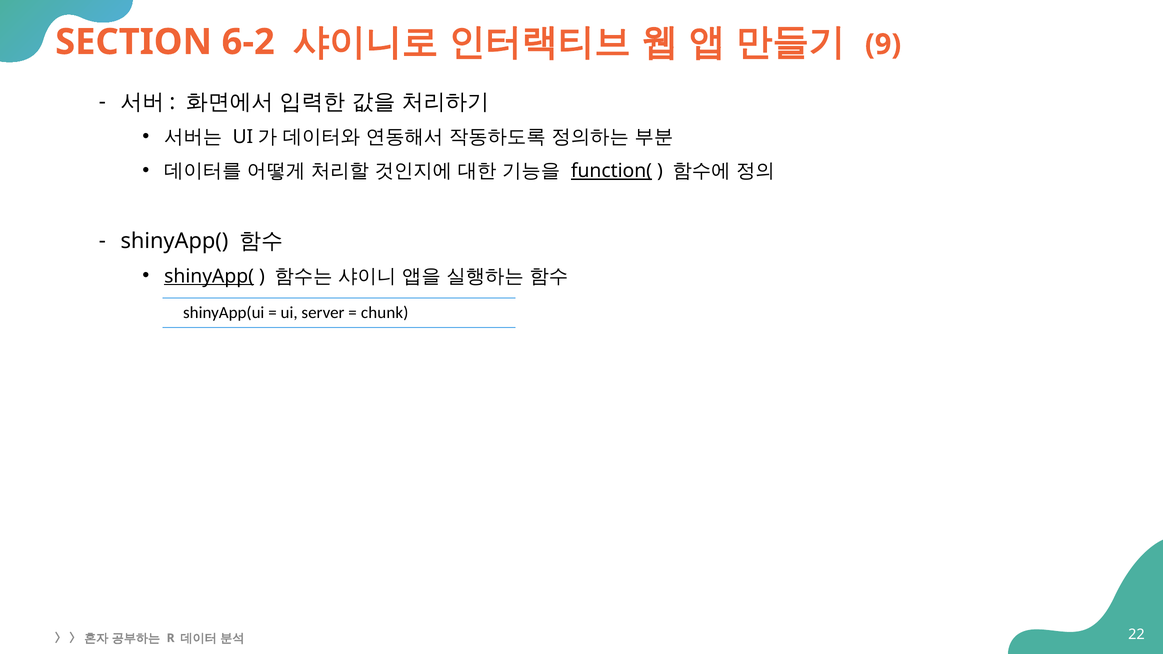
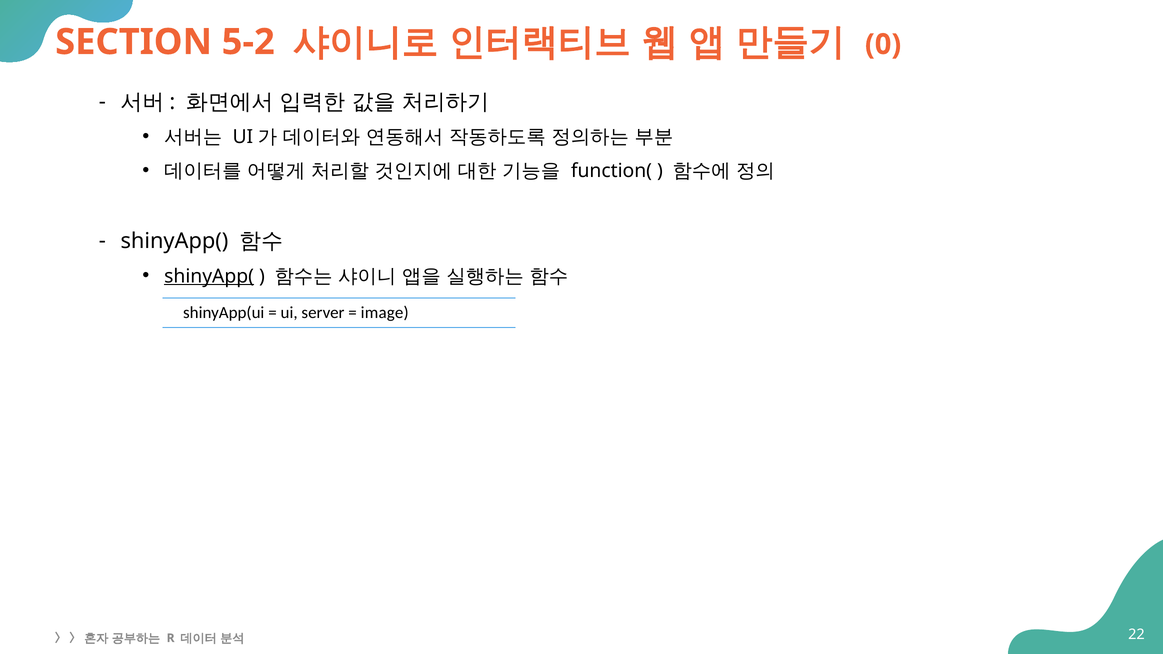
6-2: 6-2 -> 5-2
9: 9 -> 0
function( underline: present -> none
chunk: chunk -> image
